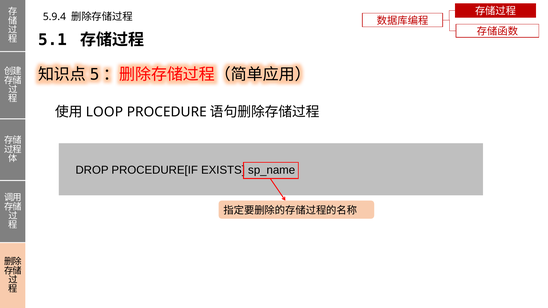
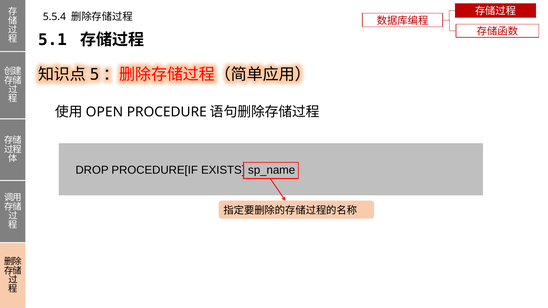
5.9.4: 5.9.4 -> 5.5.4
LOOP: LOOP -> OPEN
